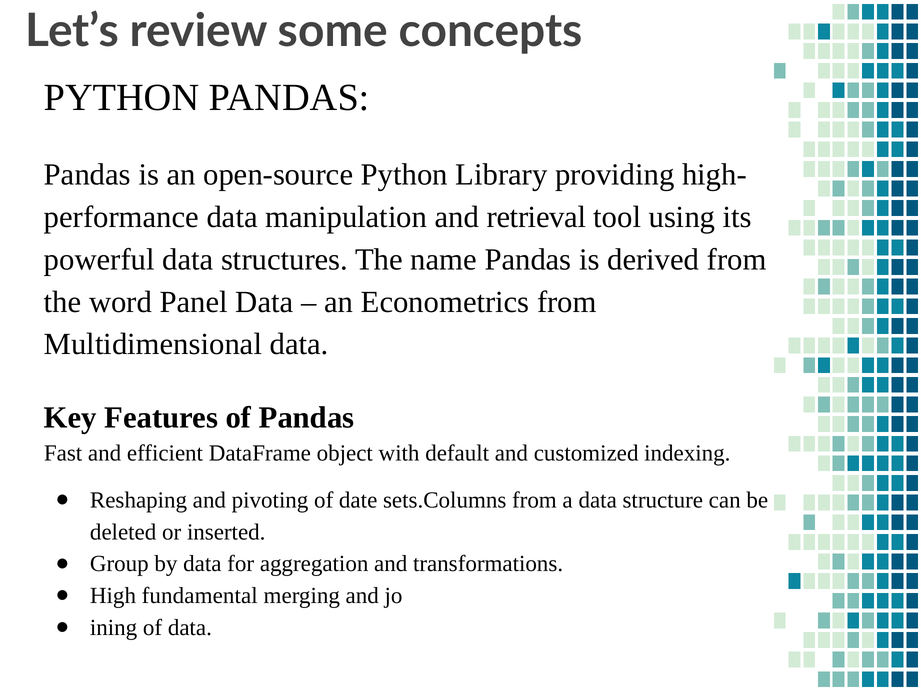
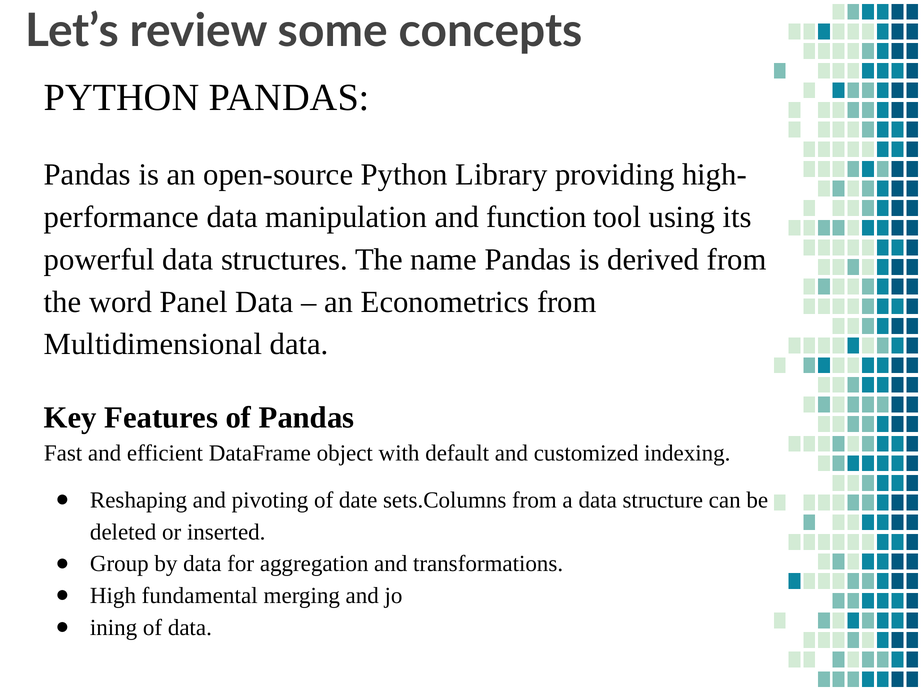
retrieval: retrieval -> function
